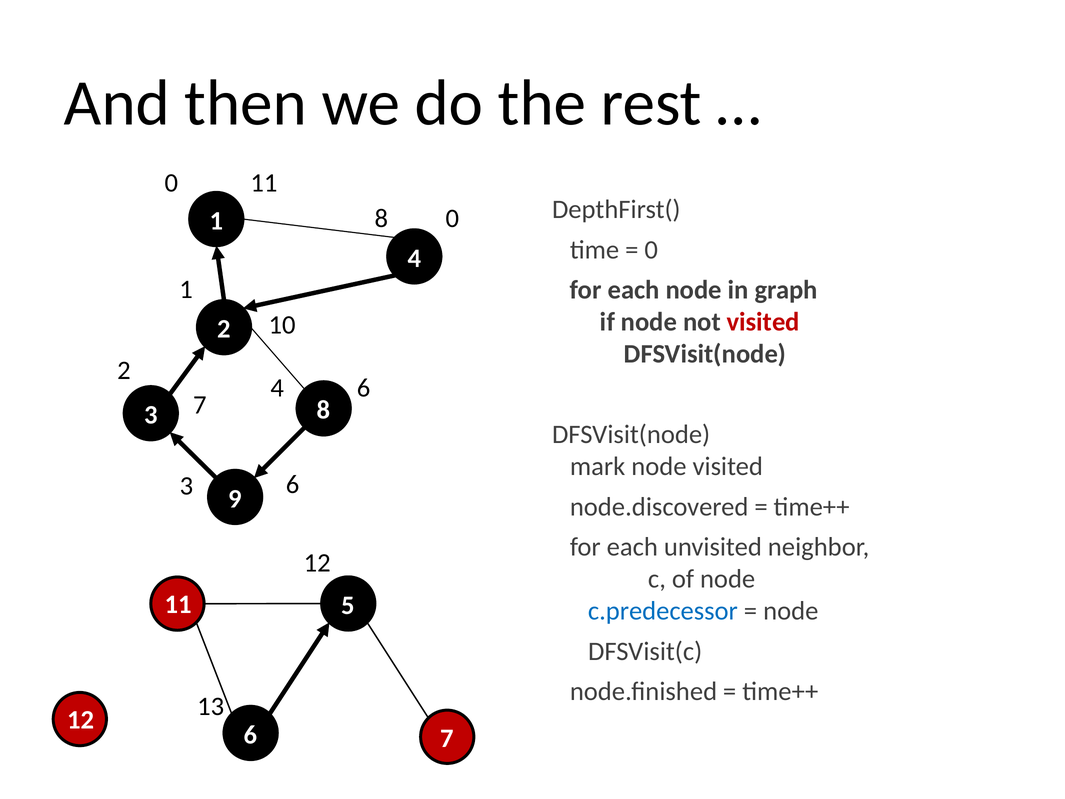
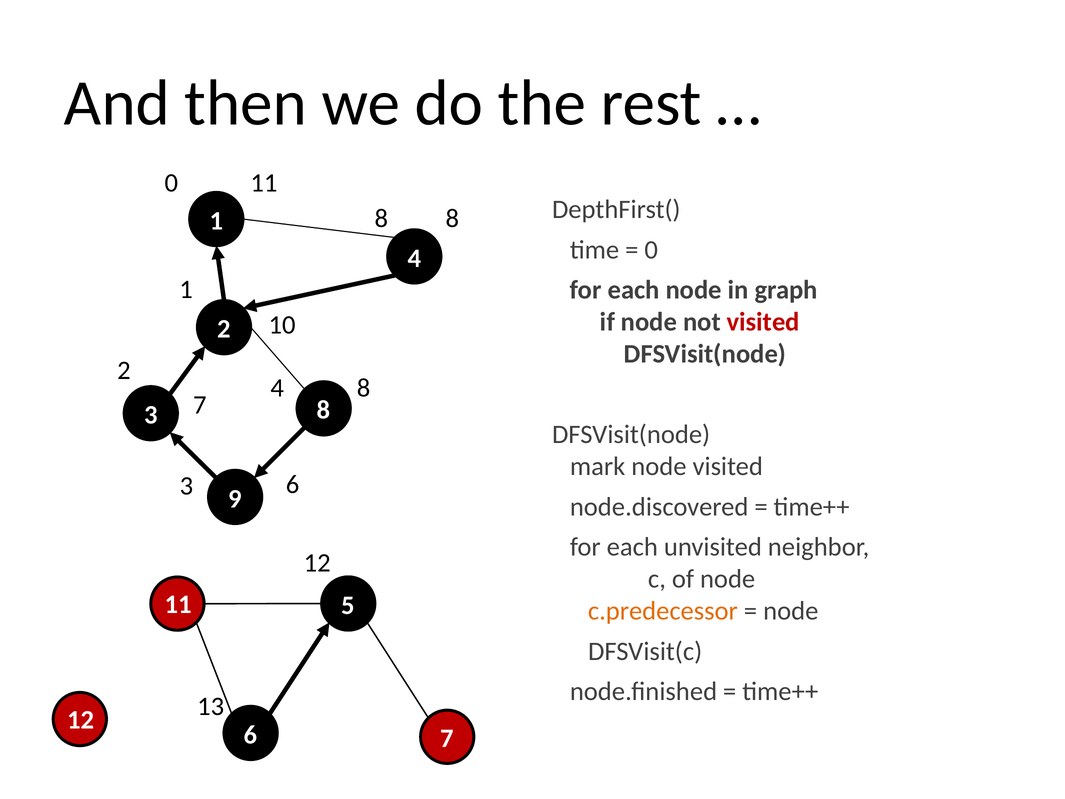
8 0: 0 -> 8
4 6: 6 -> 8
c.predecessor colour: blue -> orange
